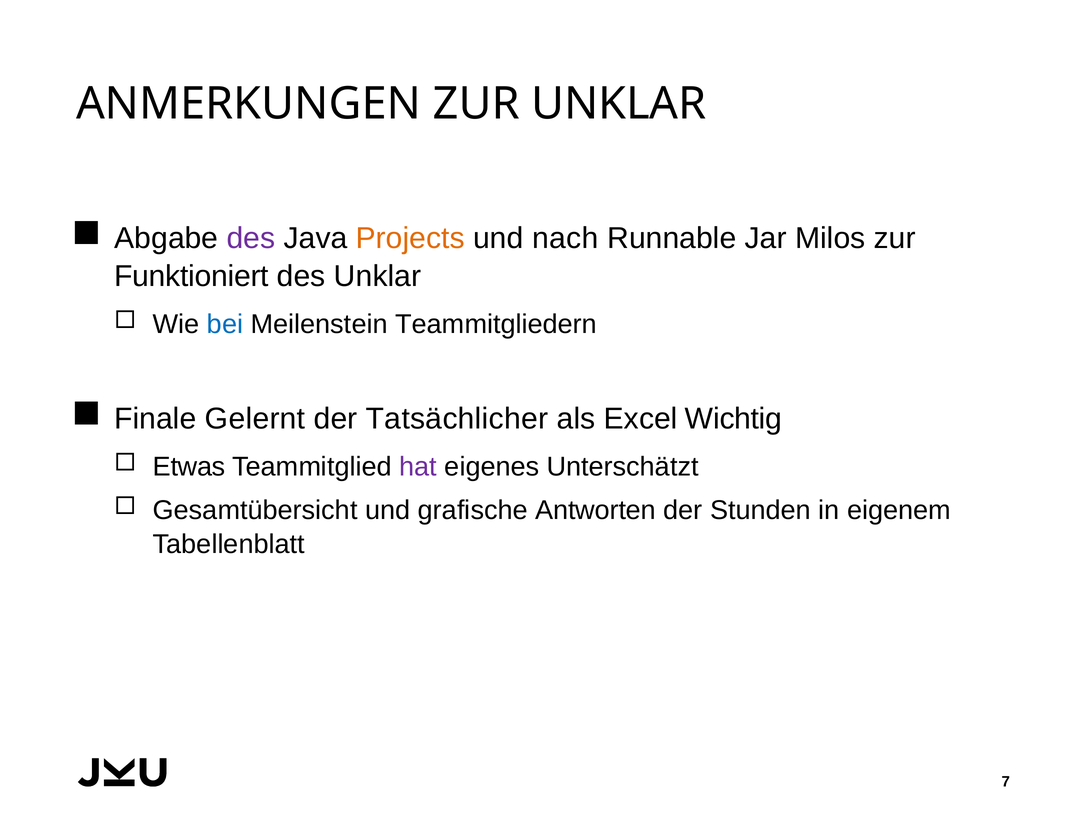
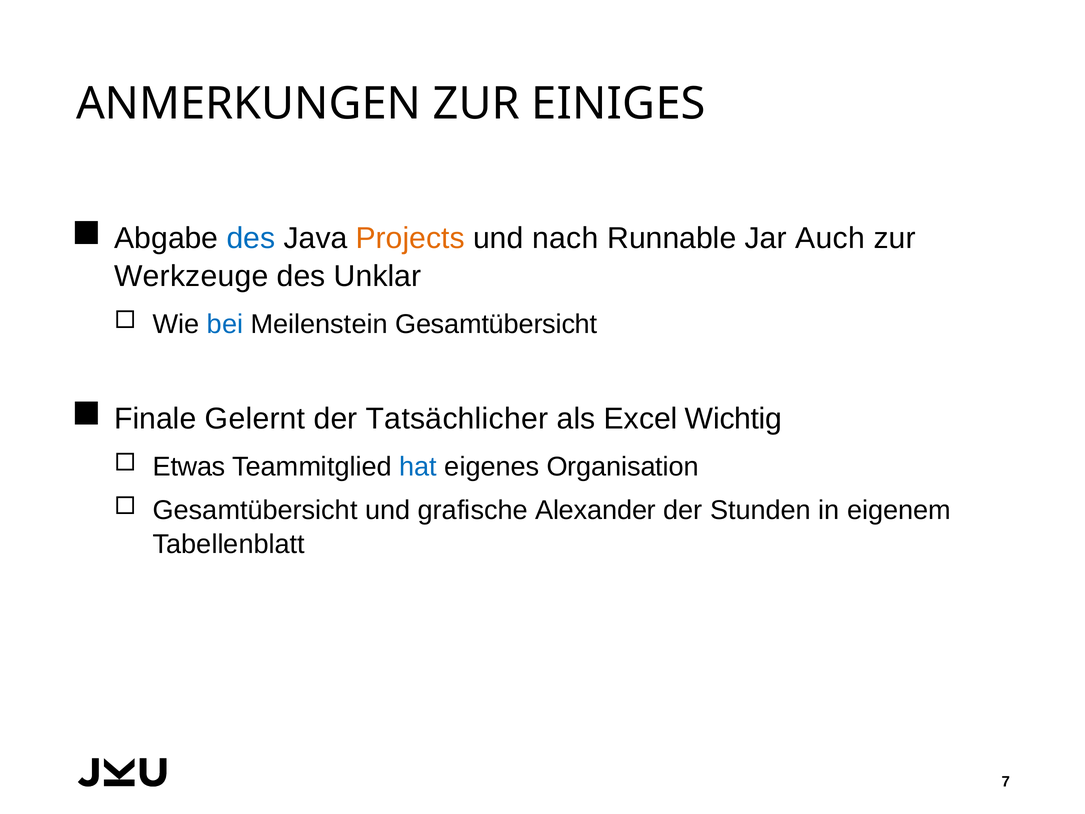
ZUR UNKLAR: UNKLAR -> EINIGES
des at (251, 238) colour: purple -> blue
Milos: Milos -> Auch
Funktioniert: Funktioniert -> Werkzeuge
Meilenstein Teammitgliedern: Teammitgliedern -> Gesamtübersicht
hat colour: purple -> blue
Unterschätzt: Unterschätzt -> Organisation
Antworten: Antworten -> Alexander
